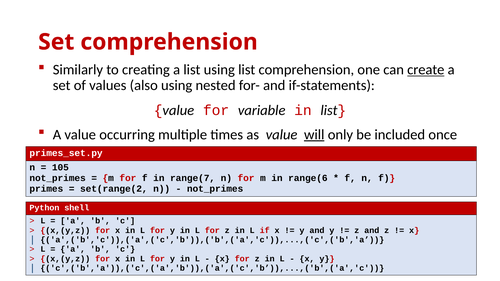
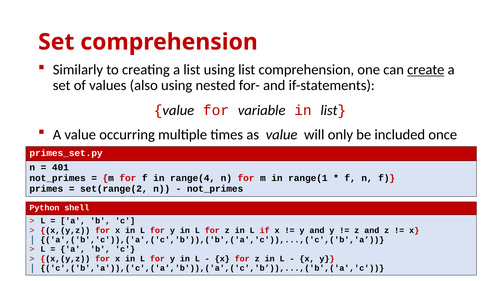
will underline: present -> none
105: 105 -> 401
range(7: range(7 -> range(4
range(6: range(6 -> range(1
